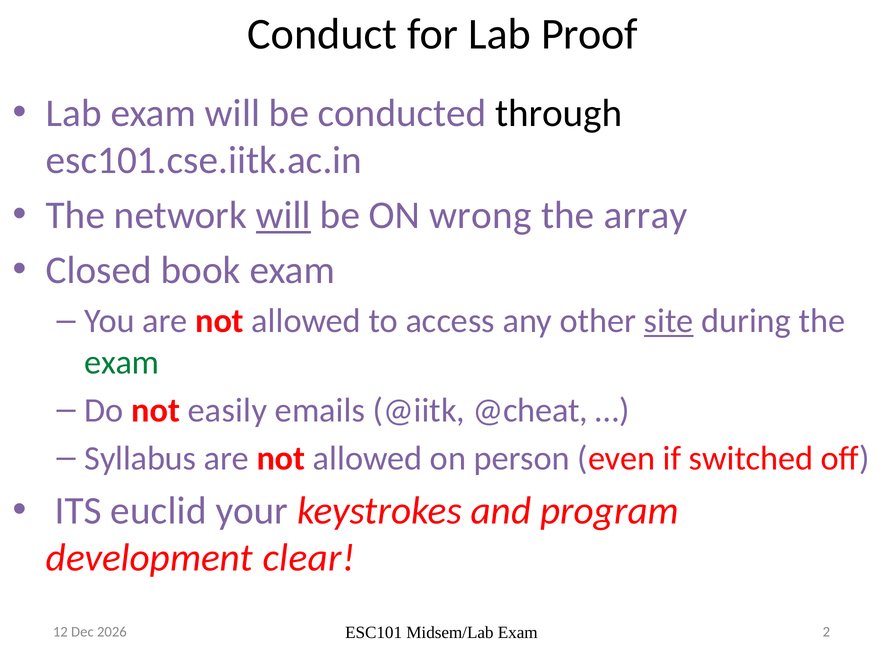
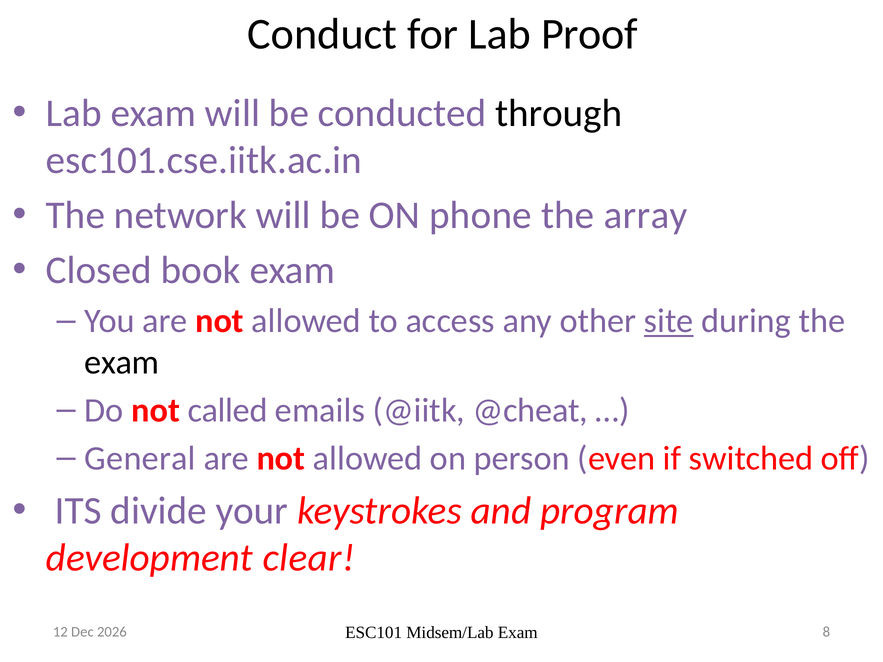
will at (283, 216) underline: present -> none
wrong: wrong -> phone
exam at (122, 362) colour: green -> black
easily: easily -> called
Syllabus: Syllabus -> General
euclid: euclid -> divide
2: 2 -> 8
